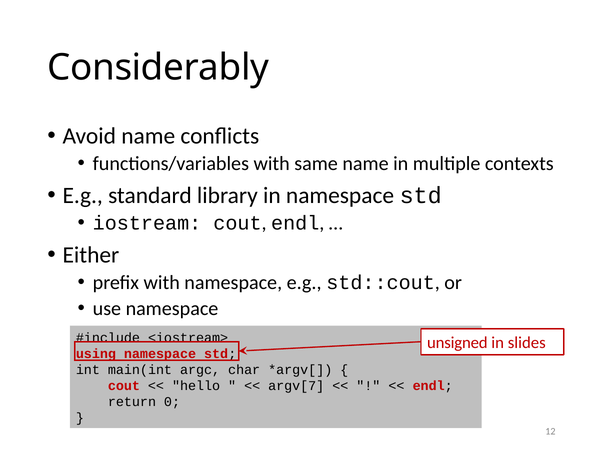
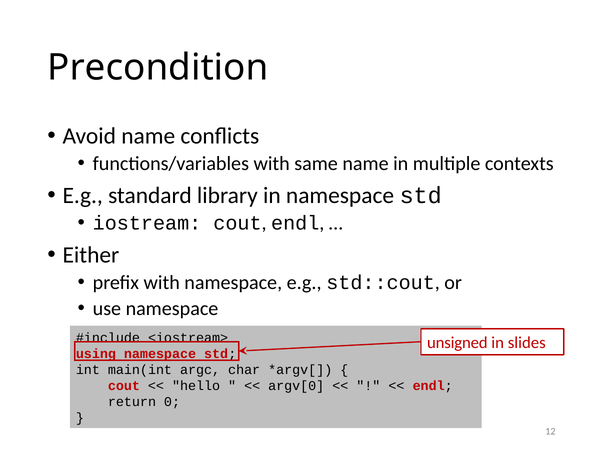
Considerably: Considerably -> Precondition
argv[7: argv[7 -> argv[0
